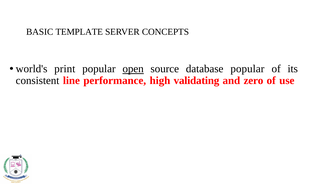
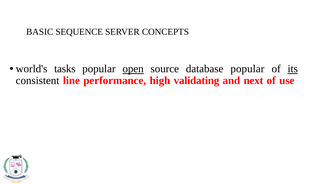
TEMPLATE: TEMPLATE -> SEQUENCE
print: print -> tasks
its underline: none -> present
zero: zero -> next
